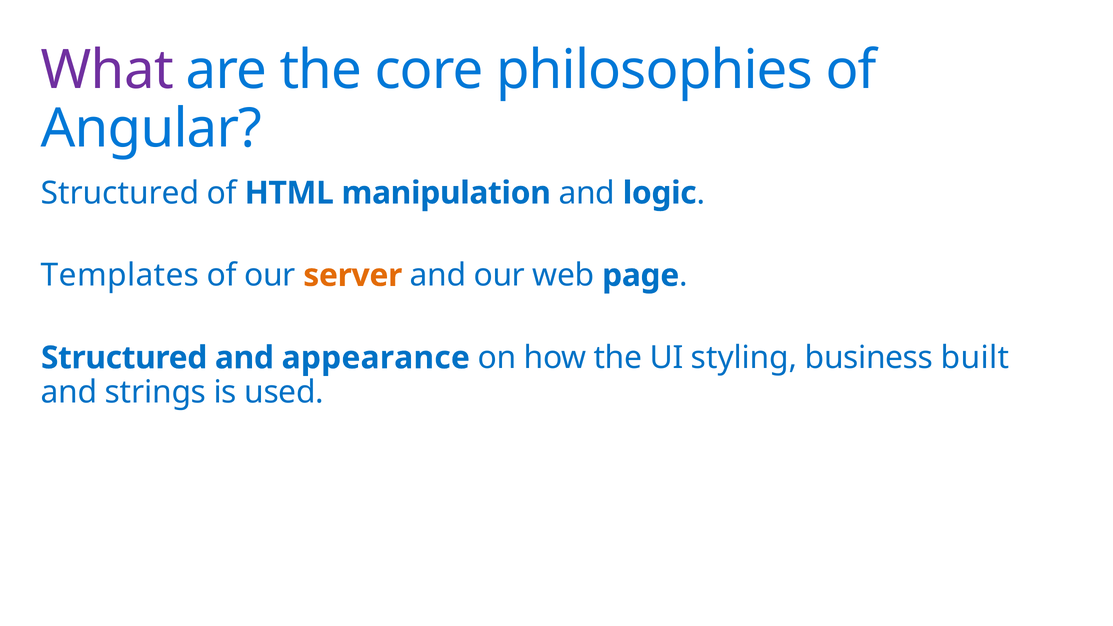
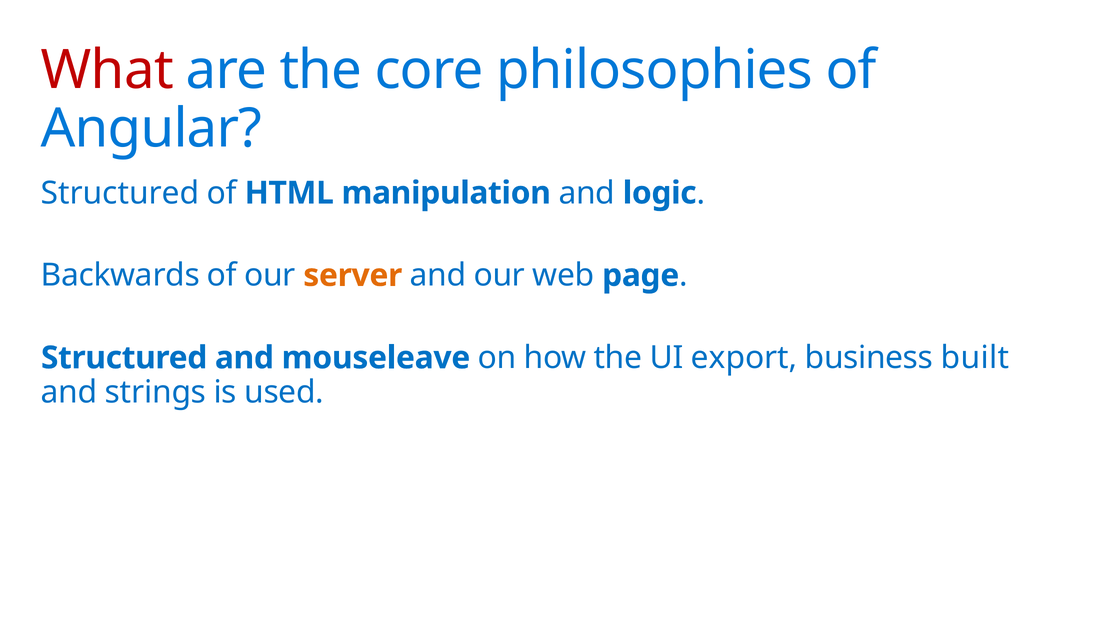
What colour: purple -> red
Templates: Templates -> Backwards
appearance: appearance -> mouseleave
styling: styling -> export
